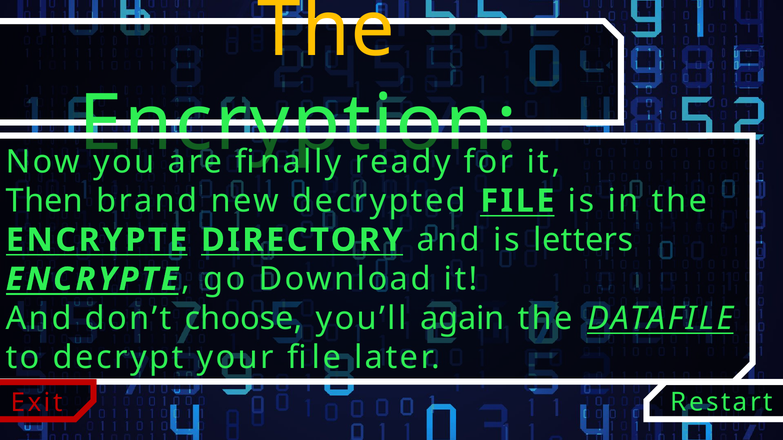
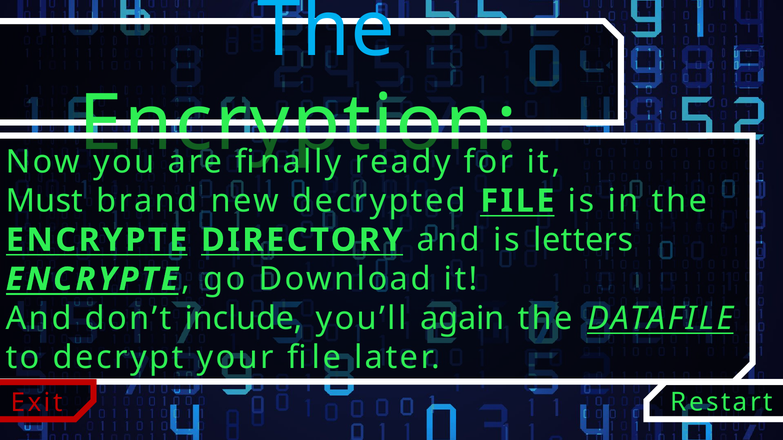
The at (326, 29) colour: yellow -> light blue
Then: Then -> Must
choose: choose -> include
